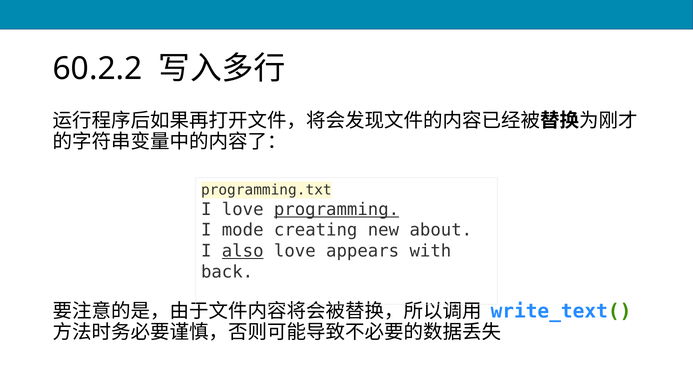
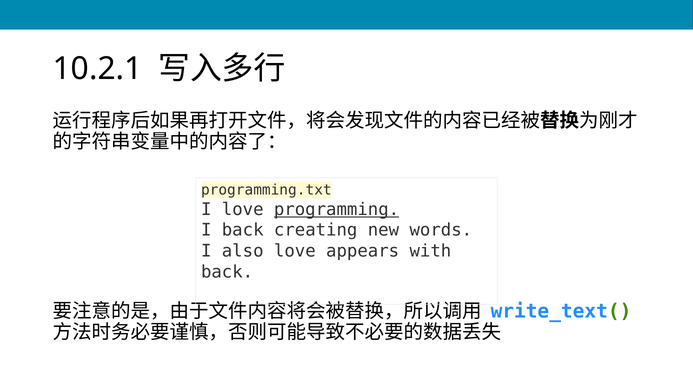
60.2.2: 60.2.2 -> 10.2.1
I mode: mode -> back
about: about -> words
also underline: present -> none
